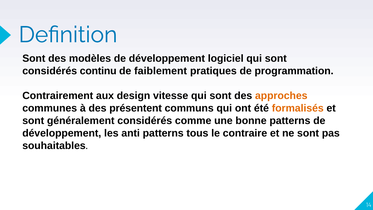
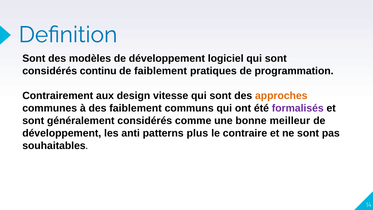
des présentent: présentent -> faiblement
formalisés colour: orange -> purple
bonne patterns: patterns -> meilleur
tous: tous -> plus
